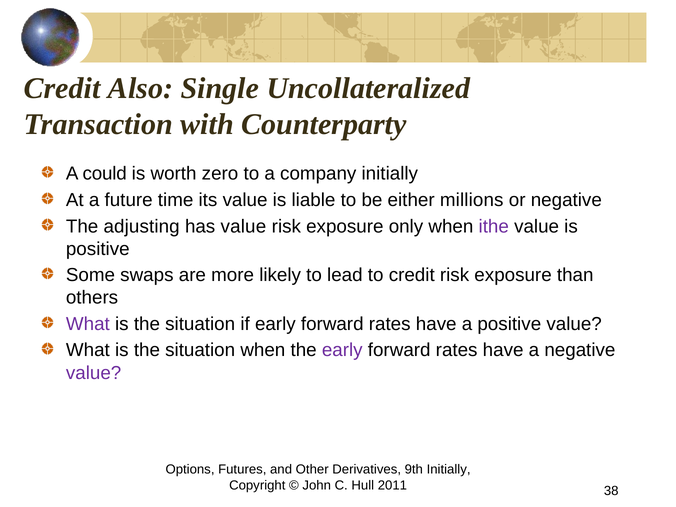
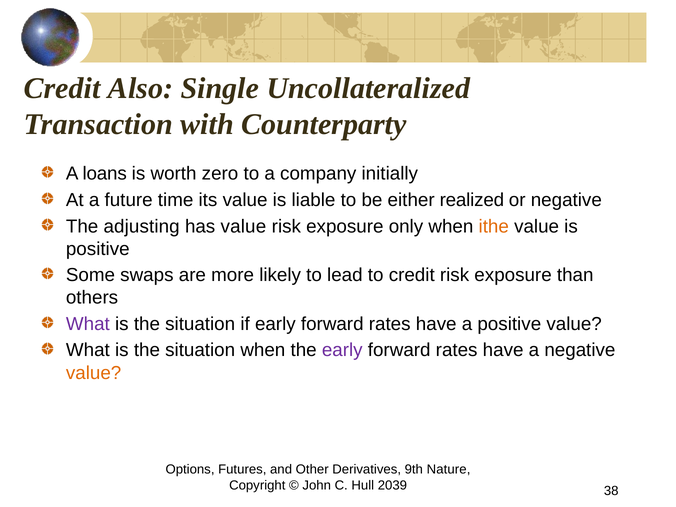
could: could -> loans
millions: millions -> realized
ithe colour: purple -> orange
value at (94, 373) colour: purple -> orange
9th Initially: Initially -> Nature
2011: 2011 -> 2039
